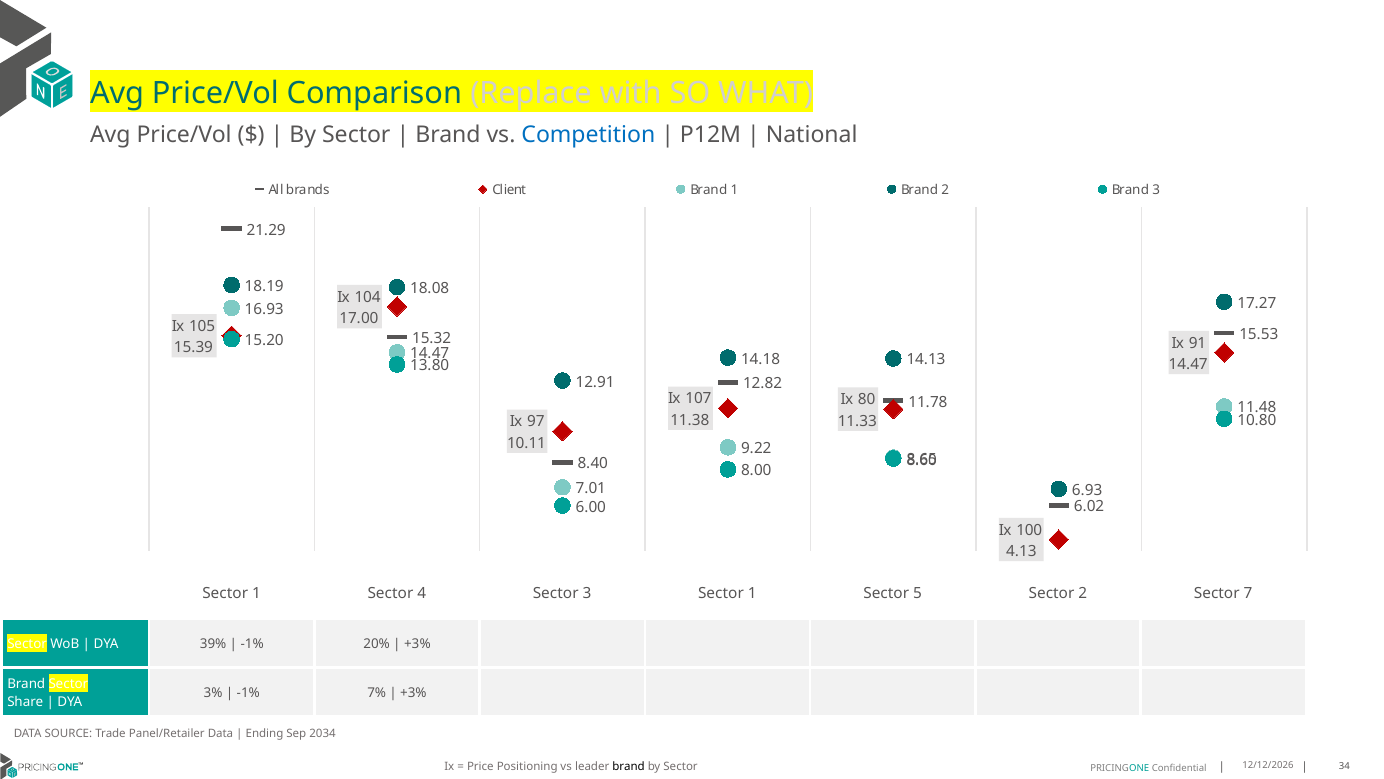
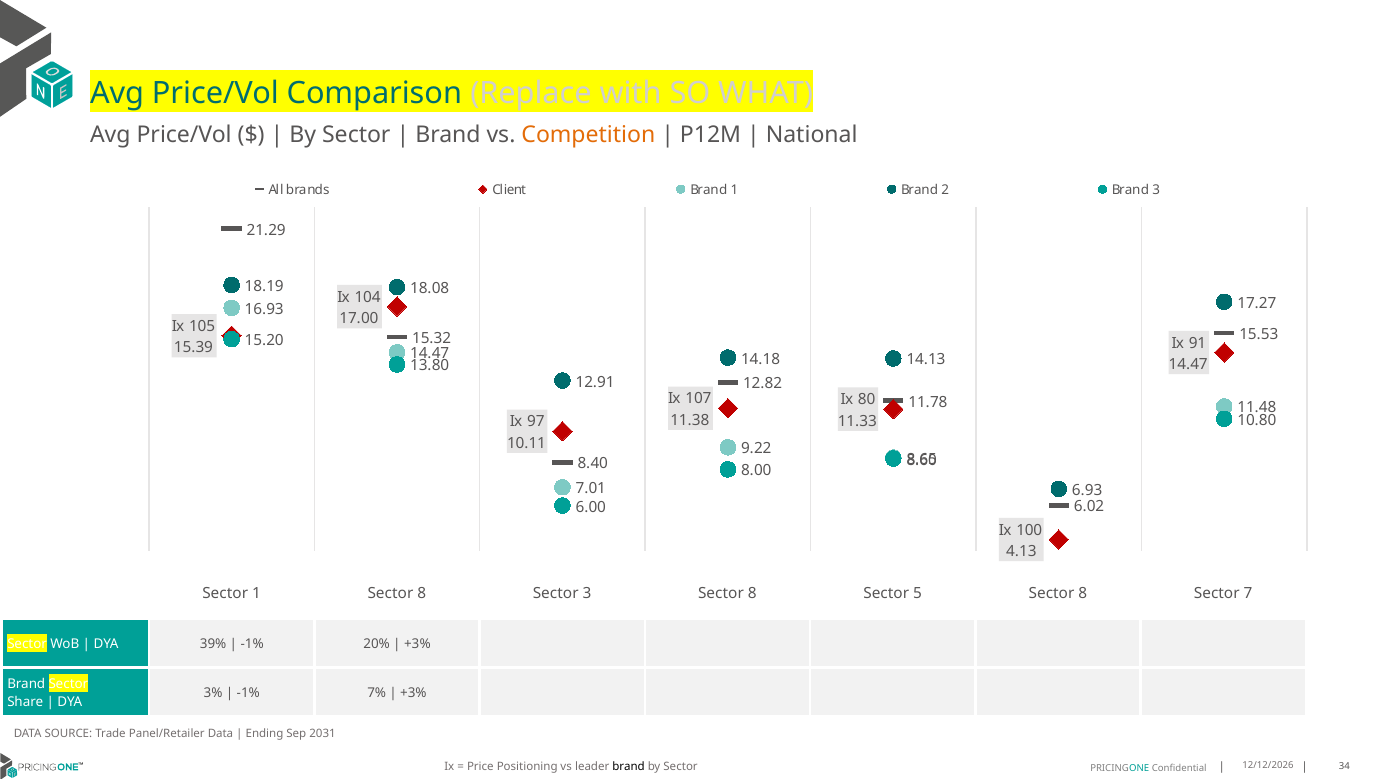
Competition colour: blue -> orange
1 Sector 4: 4 -> 8
Sector 3 Sector 1: 1 -> 8
5 Sector 2: 2 -> 8
2034: 2034 -> 2031
